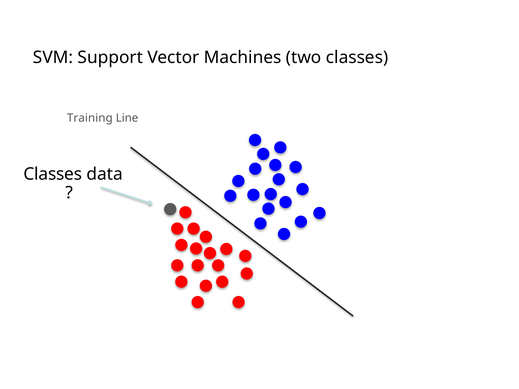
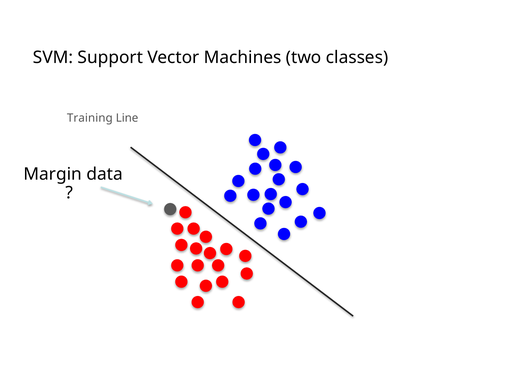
Classes at (53, 174): Classes -> Margin
